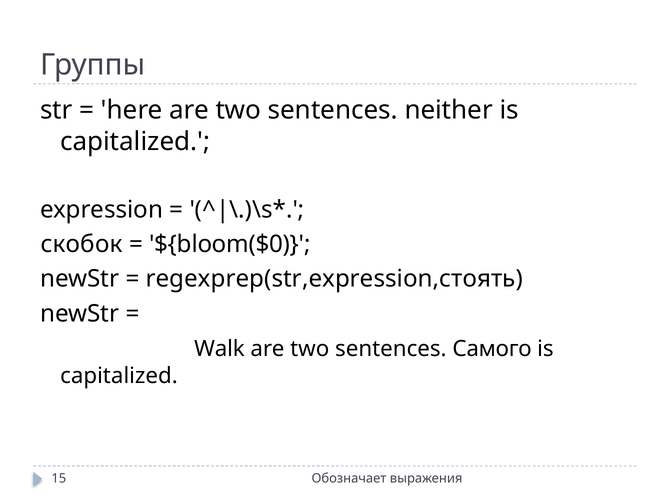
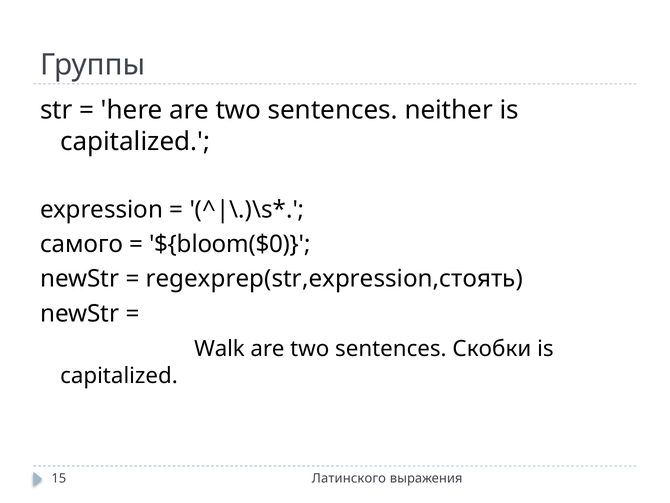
скобок: скобок -> самого
Самого: Самого -> Скобки
Обозначает: Обозначает -> Латинского
